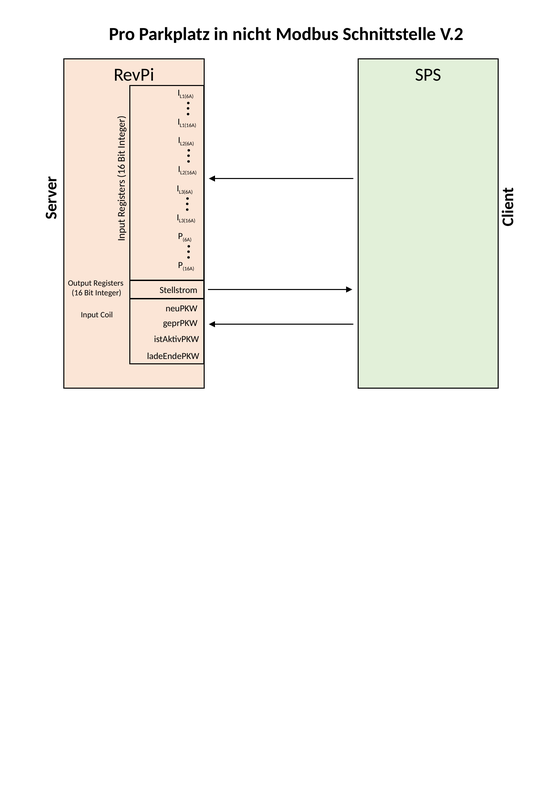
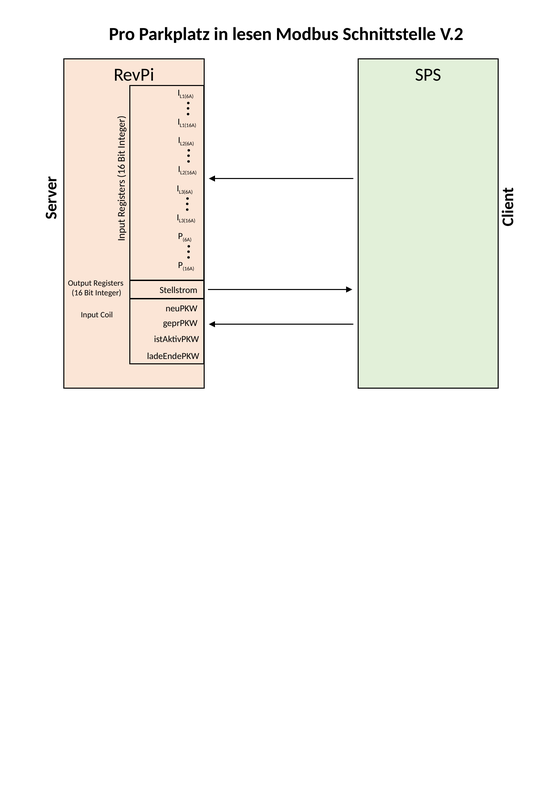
nicht: nicht -> lesen
